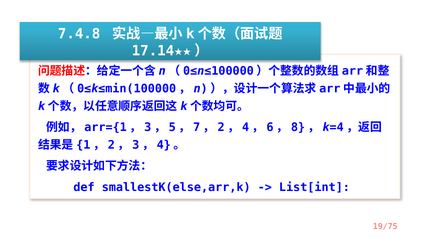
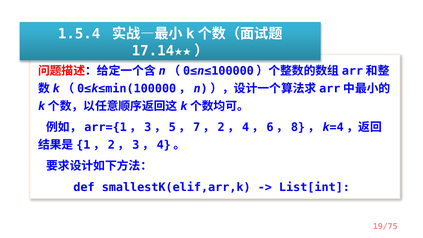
7.4.8: 7.4.8 -> 1.5.4
smallestK(else,arr,k: smallestK(else,arr,k -> smallestK(elif,arr,k
